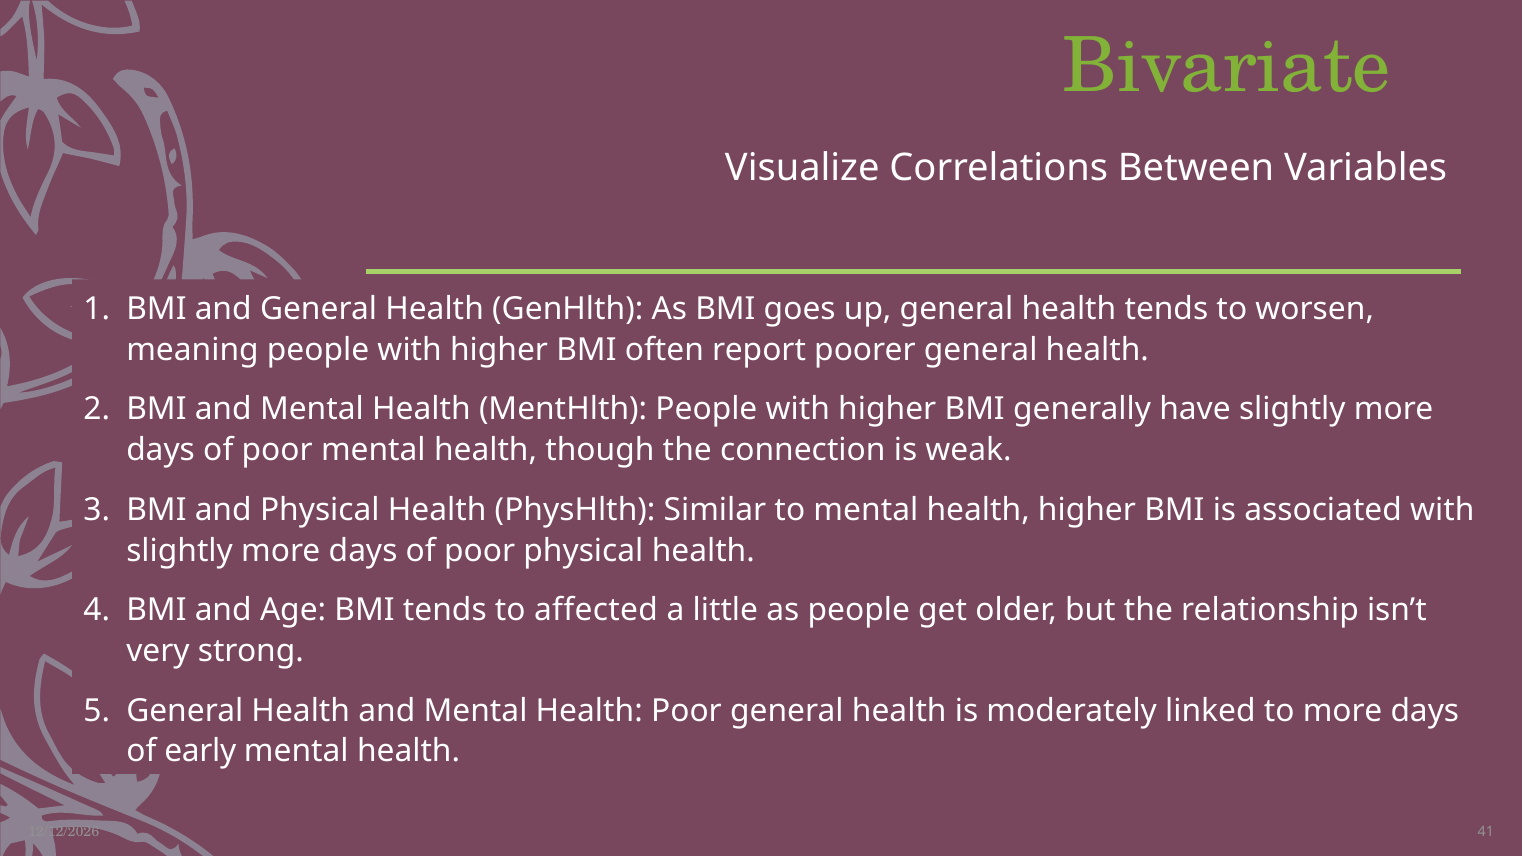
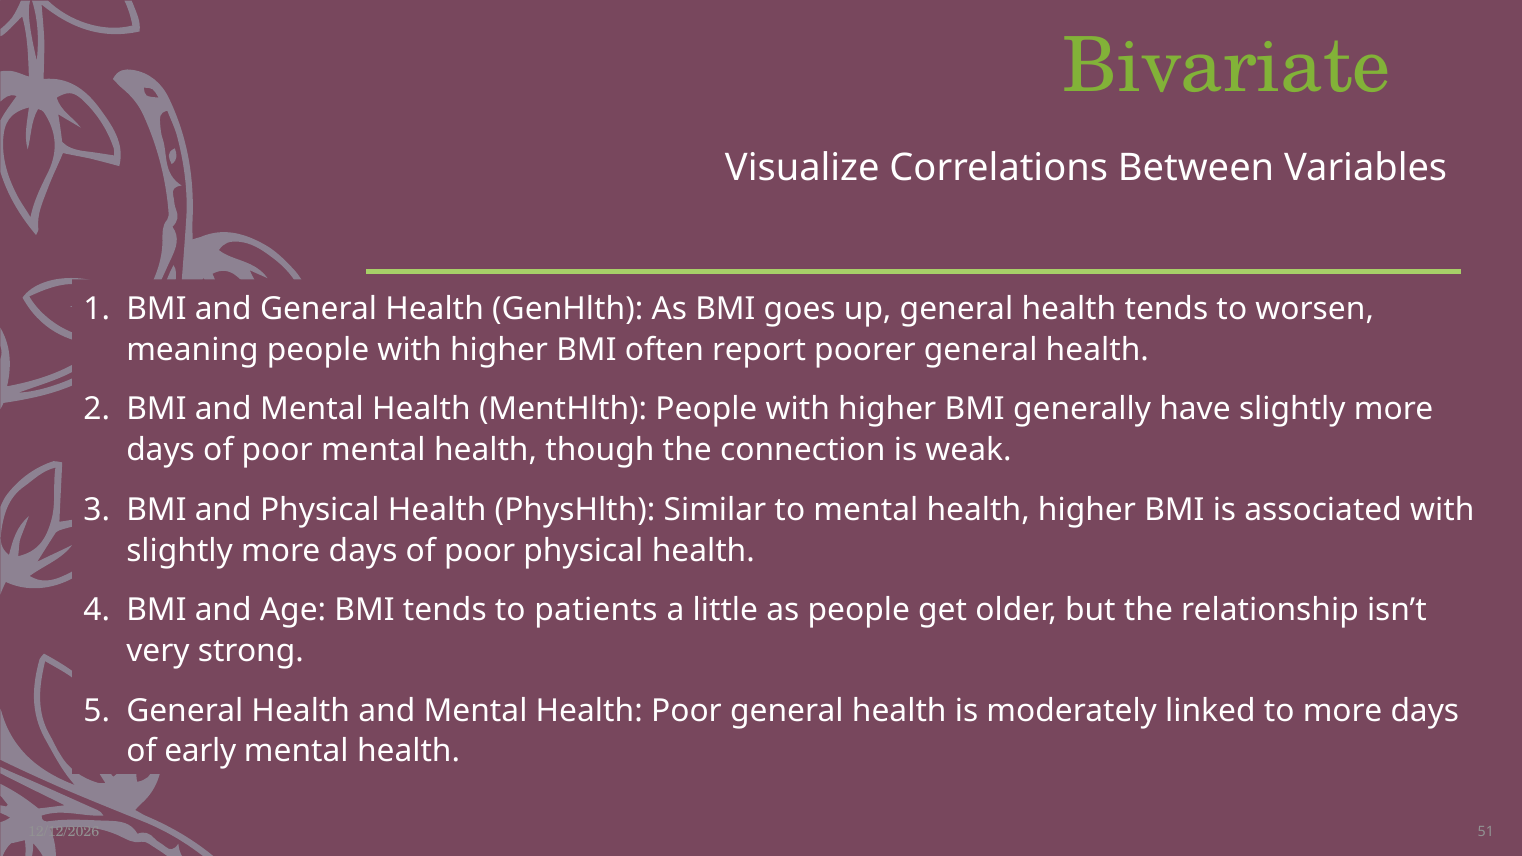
affected: affected -> patients
41: 41 -> 51
